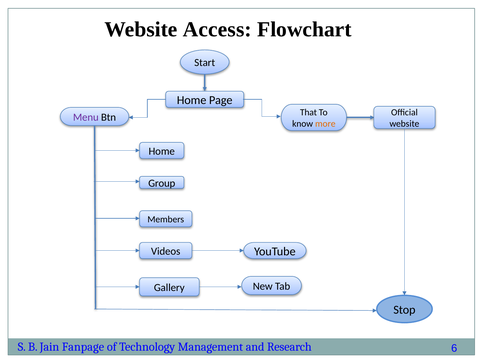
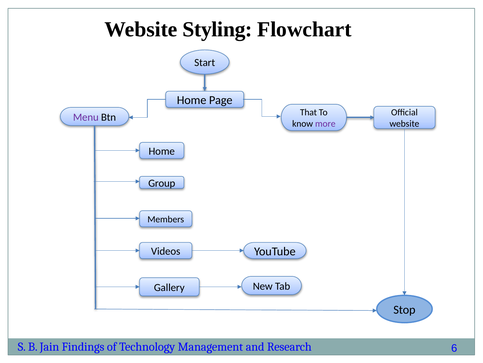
Access: Access -> Styling
more colour: orange -> purple
Fanpage: Fanpage -> Findings
